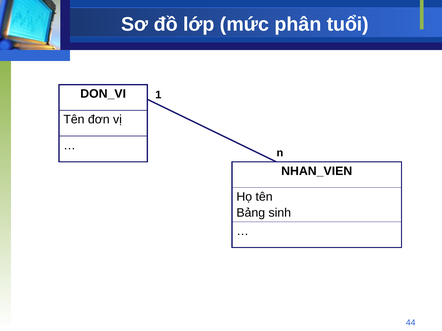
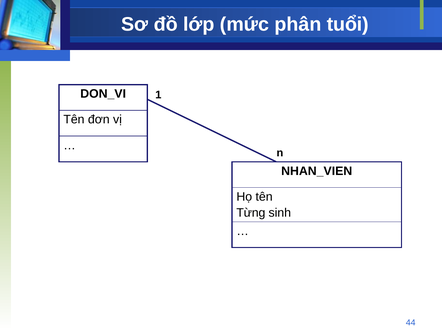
Bảng: Bảng -> Từng
